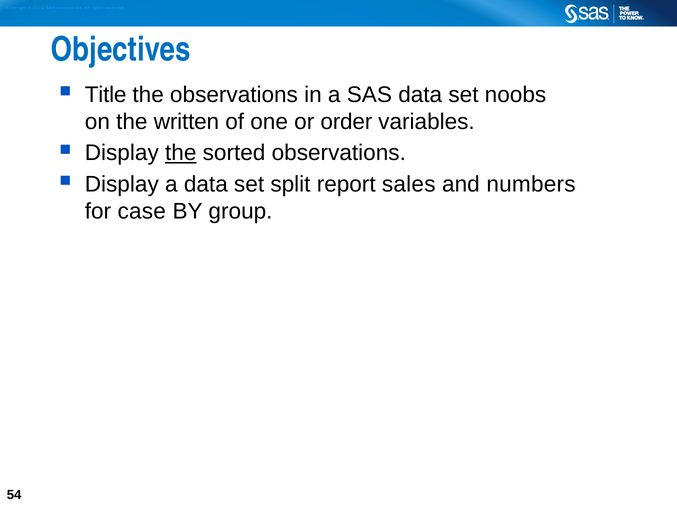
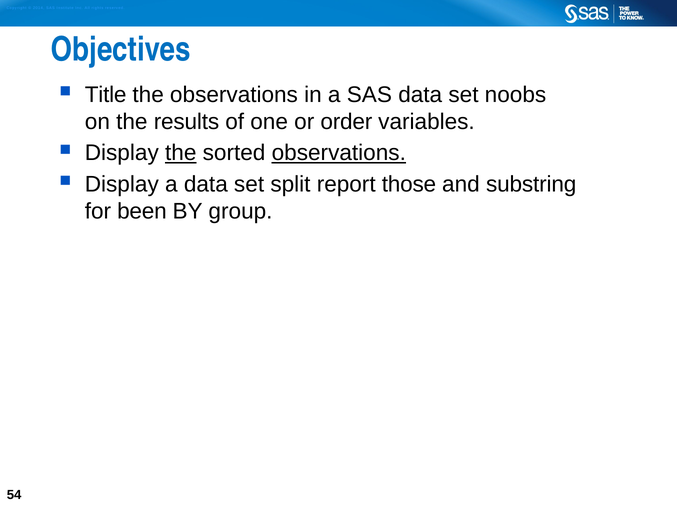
written: written -> results
observations at (339, 153) underline: none -> present
sales: sales -> those
numbers: numbers -> substring
case: case -> been
